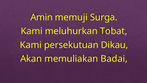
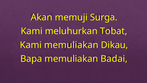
Amin: Amin -> Akan
Kami persekutuan: persekutuan -> memuliakan
Akan: Akan -> Bapa
